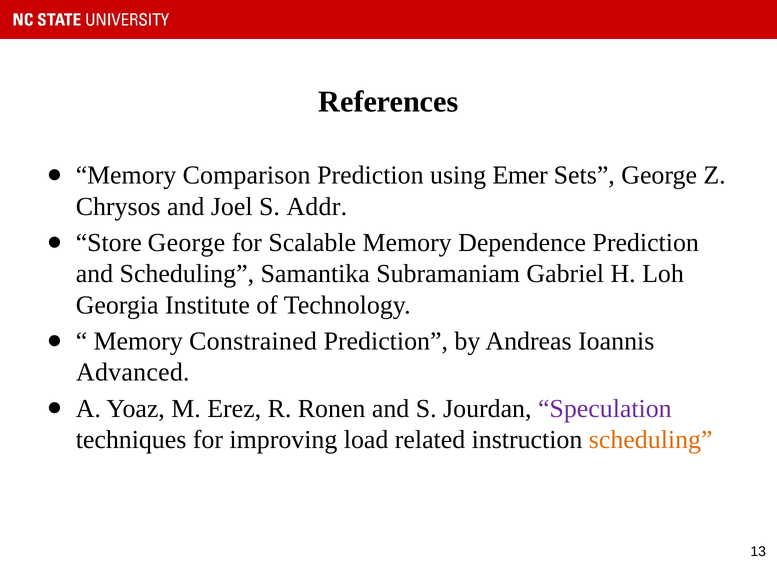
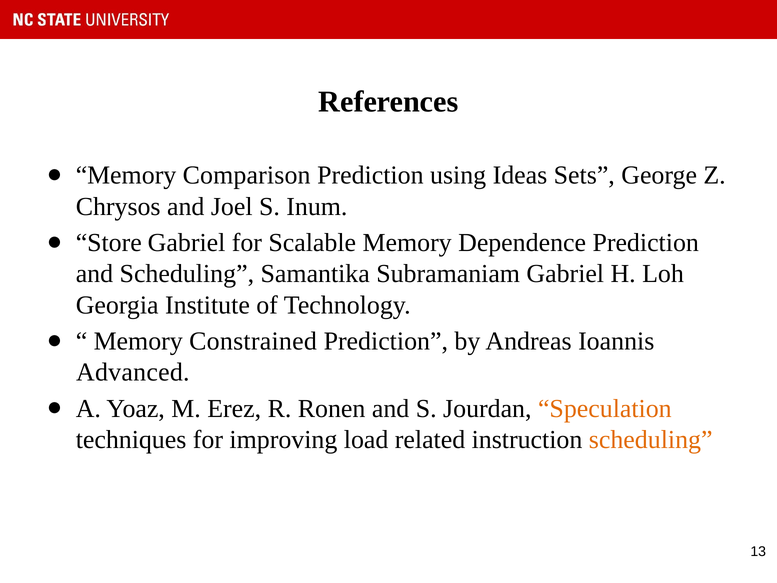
Emer: Emer -> Ideas
Addr: Addr -> Inum
Store George: George -> Gabriel
Speculation colour: purple -> orange
